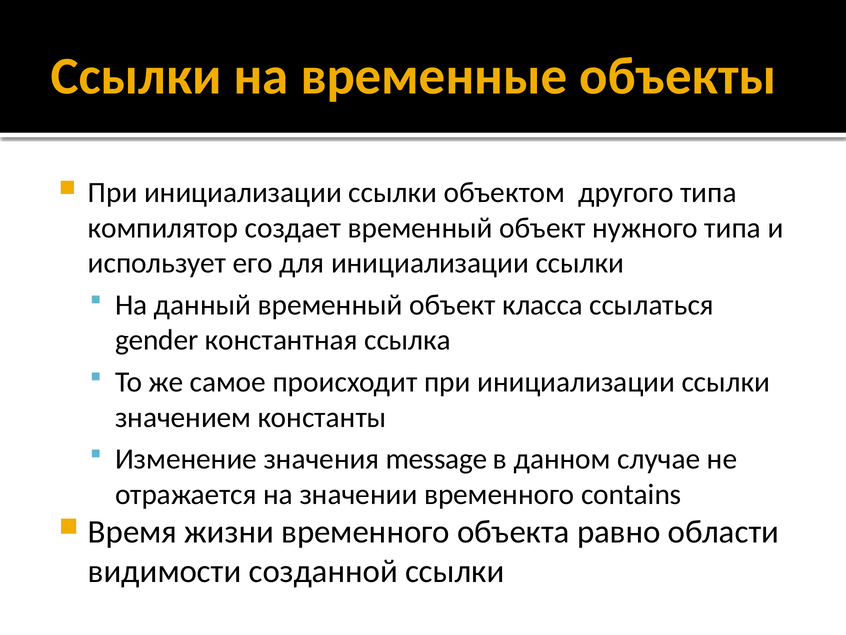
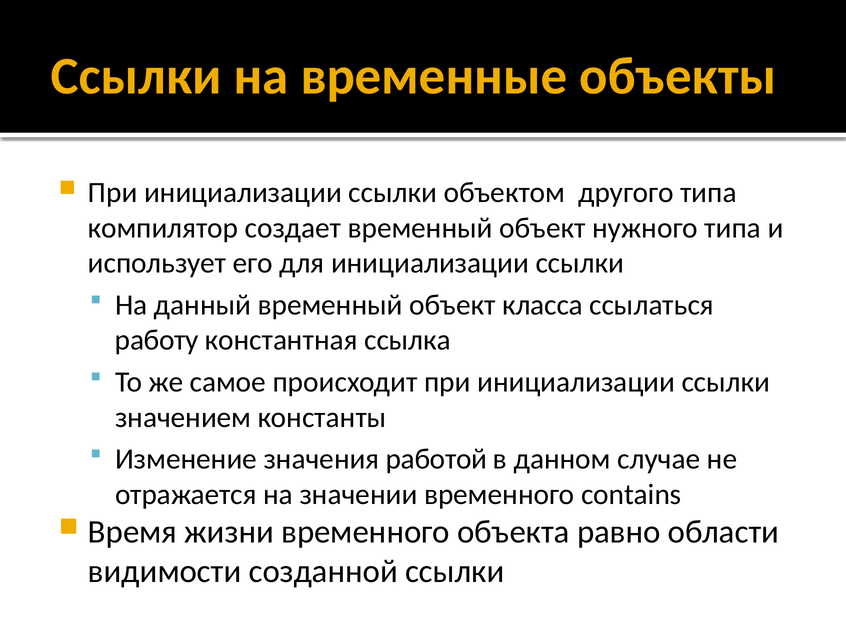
gender: gender -> работу
message: message -> работой
